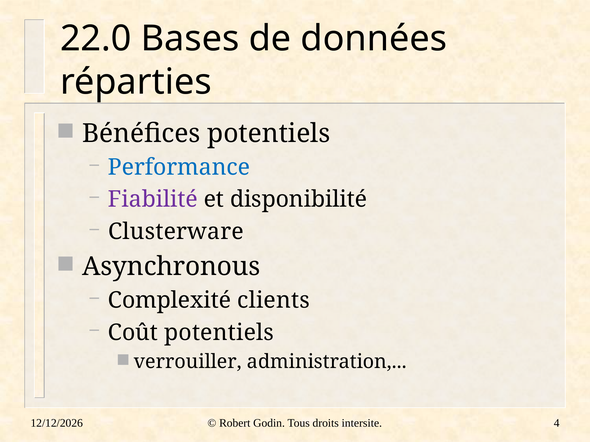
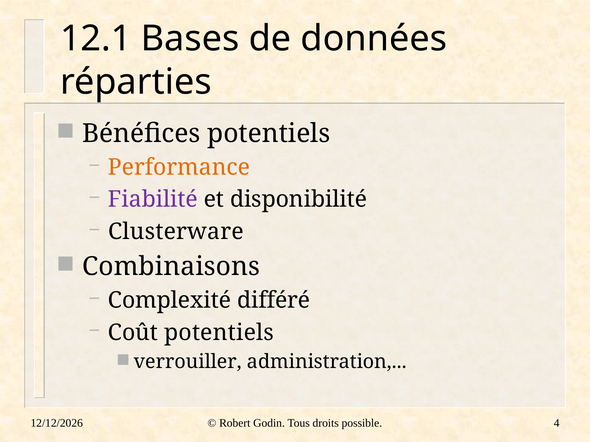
22.0: 22.0 -> 12.1
Performance colour: blue -> orange
Asynchronous: Asynchronous -> Combinaisons
clients: clients -> différé
intersite: intersite -> possible
